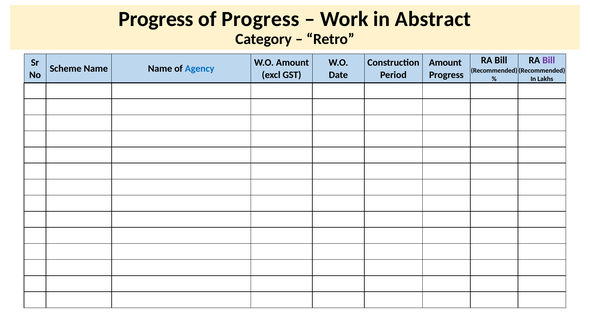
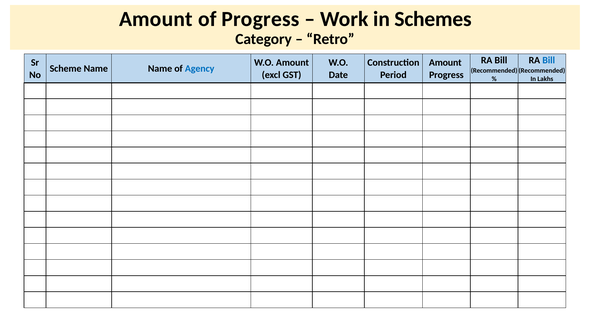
Progress at (156, 19): Progress -> Amount
Abstract: Abstract -> Schemes
Bill at (549, 60) colour: purple -> blue
